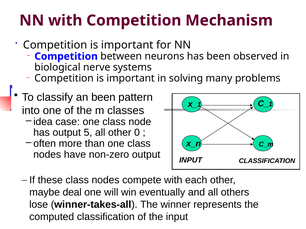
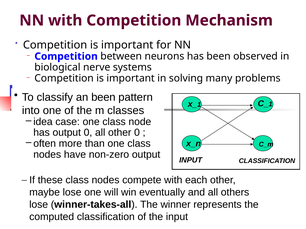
output 5: 5 -> 0
maybe deal: deal -> lose
